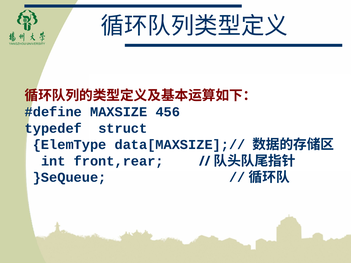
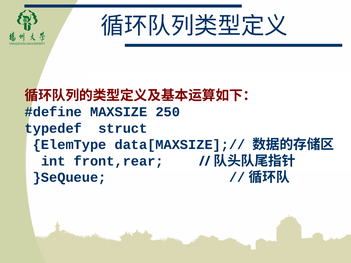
456: 456 -> 250
